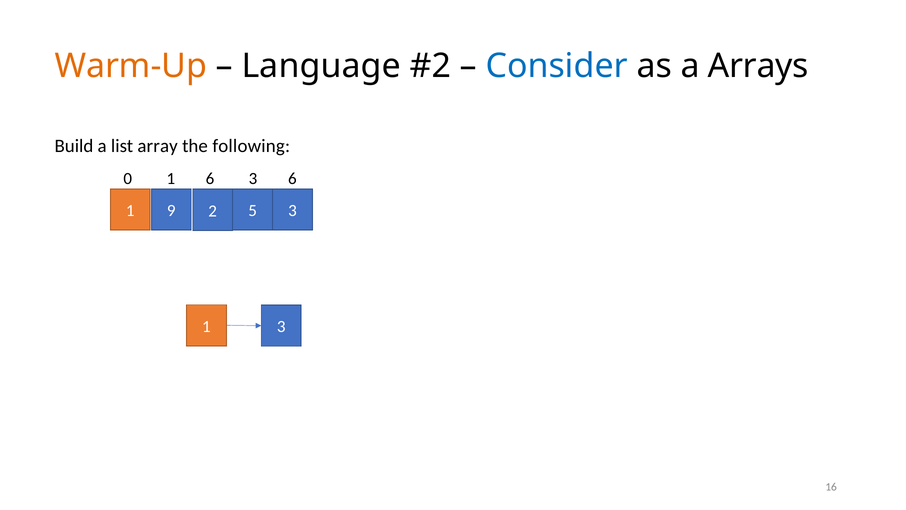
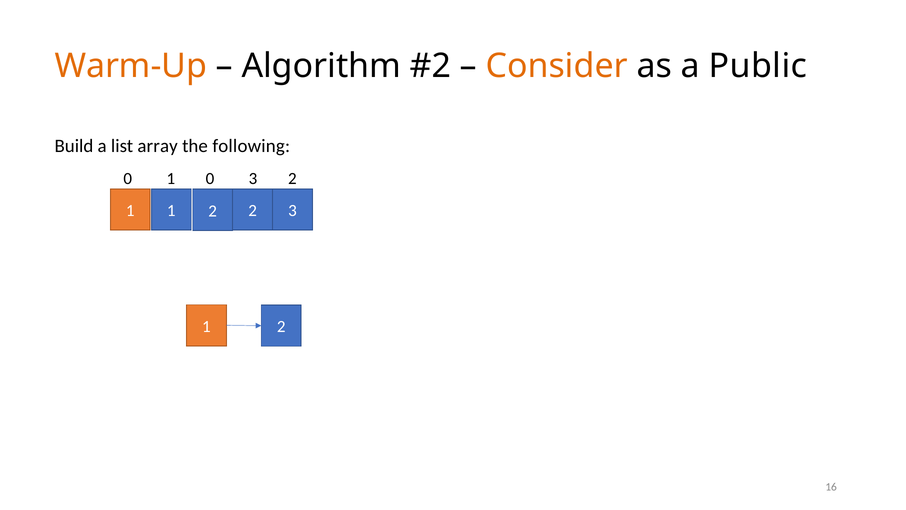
Language: Language -> Algorithm
Consider colour: blue -> orange
Arrays: Arrays -> Public
1 6: 6 -> 0
3 6: 6 -> 2
1 9: 9 -> 1
2 5: 5 -> 2
3 at (281, 327): 3 -> 2
